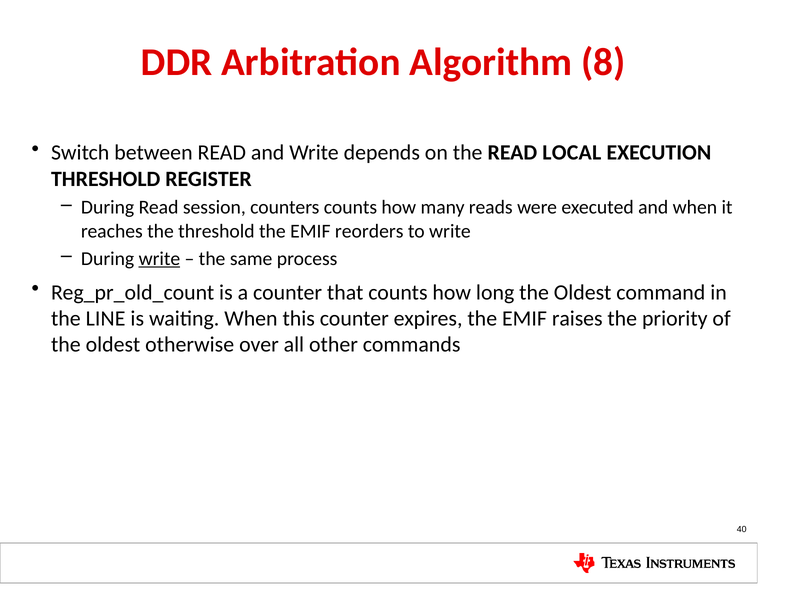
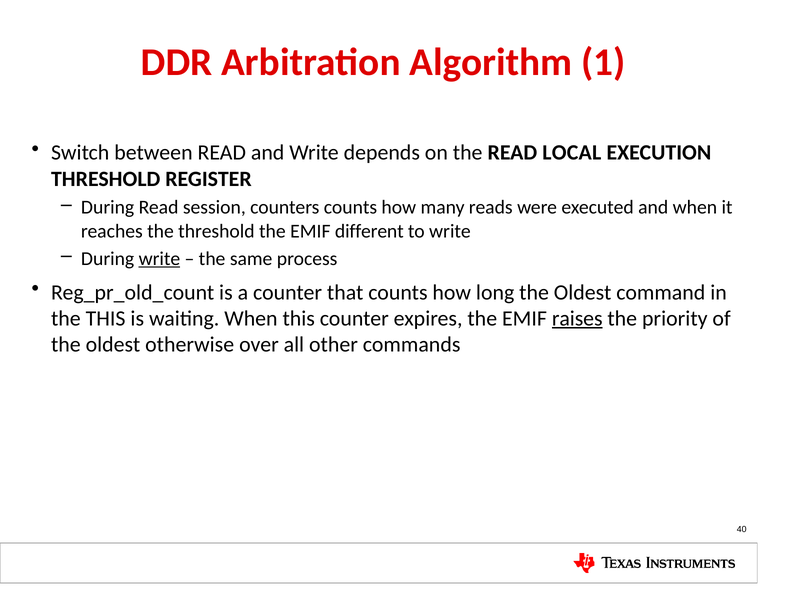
8: 8 -> 1
reorders: reorders -> different
the LINE: LINE -> THIS
raises underline: none -> present
